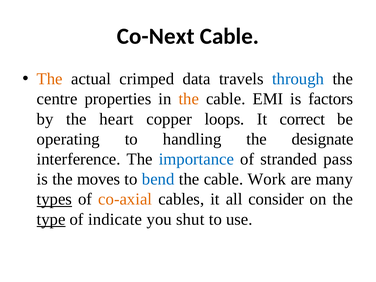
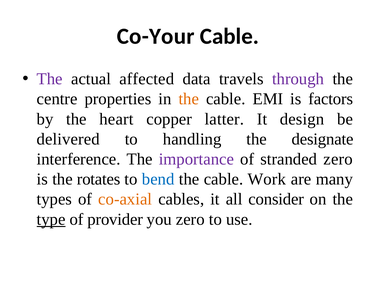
Co-Next: Co-Next -> Co-Your
The at (50, 79) colour: orange -> purple
crimped: crimped -> affected
through colour: blue -> purple
loops: loops -> latter
correct: correct -> design
operating: operating -> delivered
importance colour: blue -> purple
stranded pass: pass -> zero
moves: moves -> rotates
types underline: present -> none
indicate: indicate -> provider
you shut: shut -> zero
